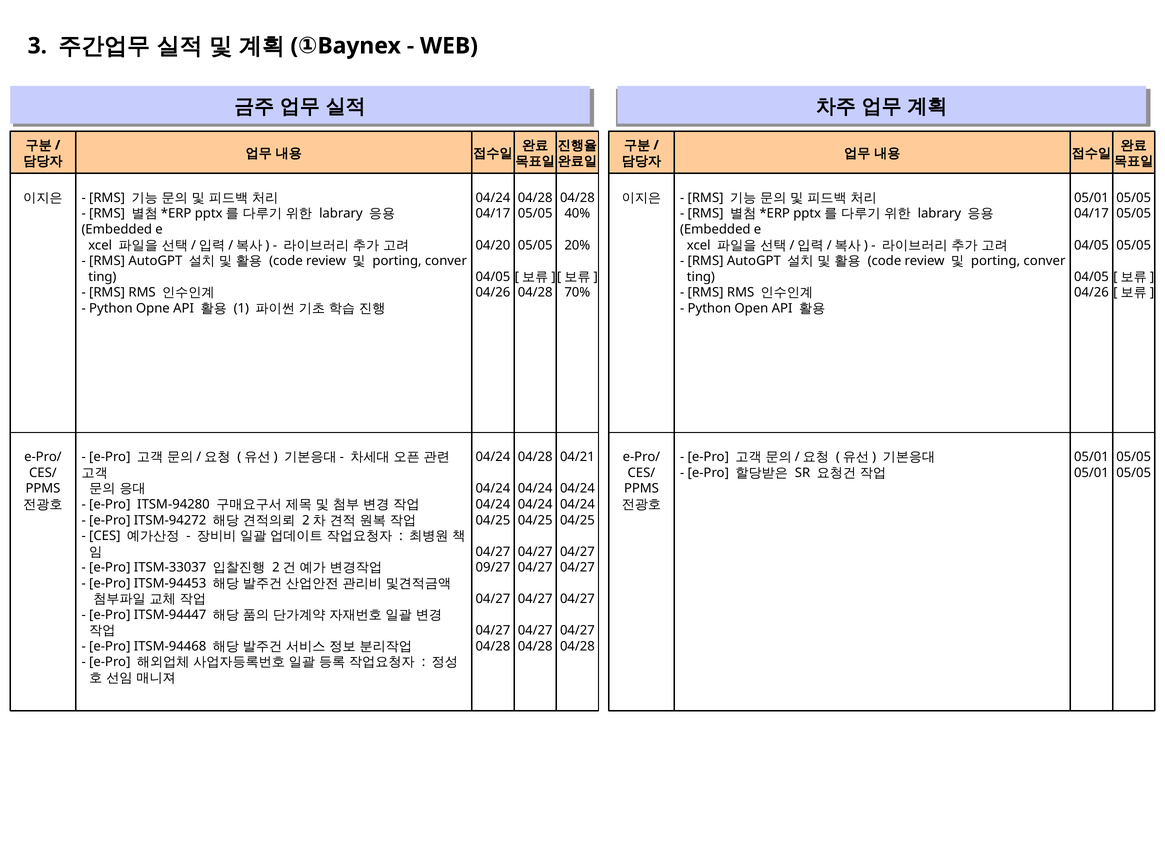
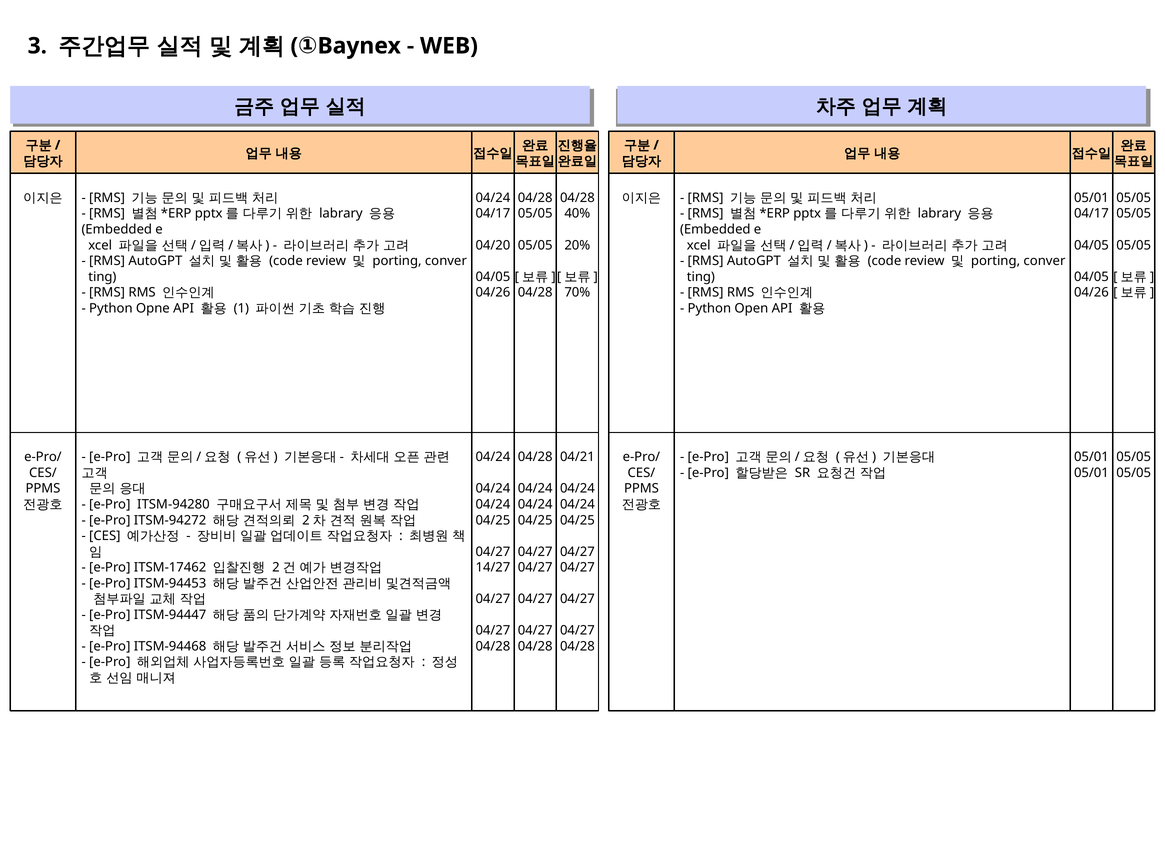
ITSM-33037: ITSM-33037 -> ITSM-17462
09/27: 09/27 -> 14/27
